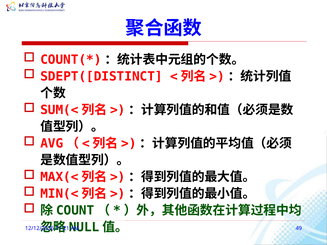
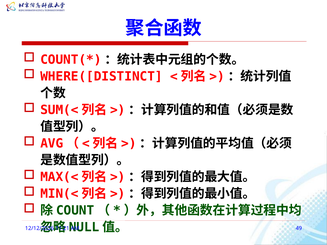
SDEPT([DISTINCT: SDEPT([DISTINCT -> WHERE([DISTINCT
